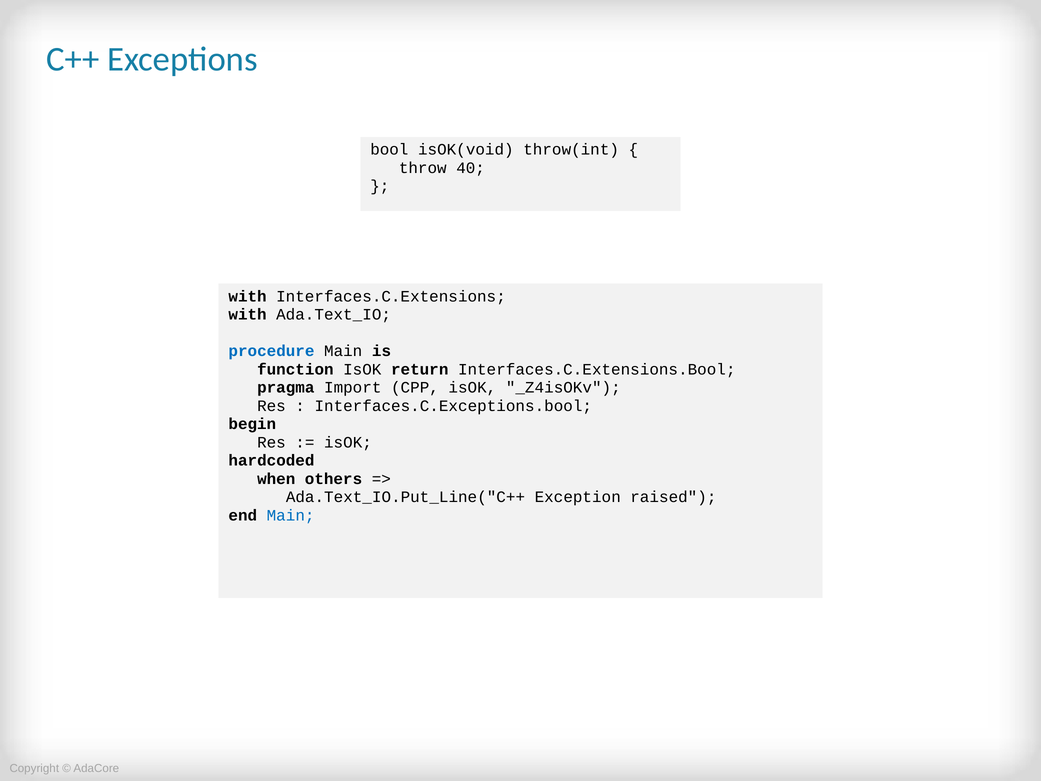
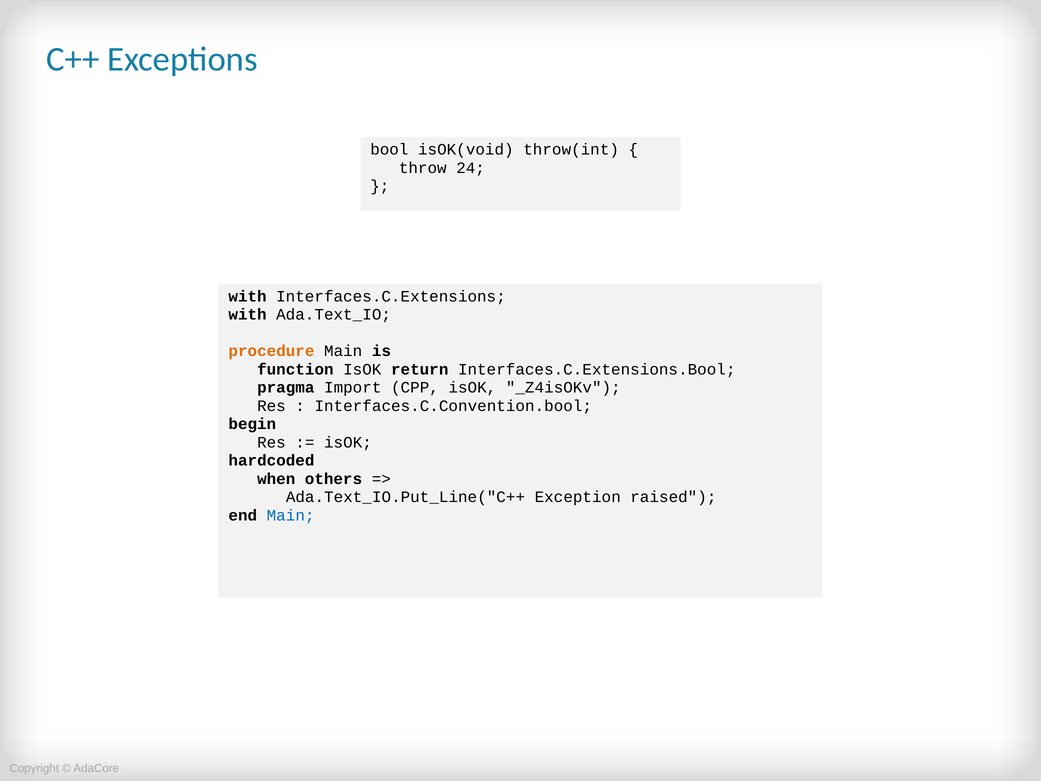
40: 40 -> 24
procedure colour: blue -> orange
Interfaces.C.Exceptions.bool: Interfaces.C.Exceptions.bool -> Interfaces.C.Convention.bool
